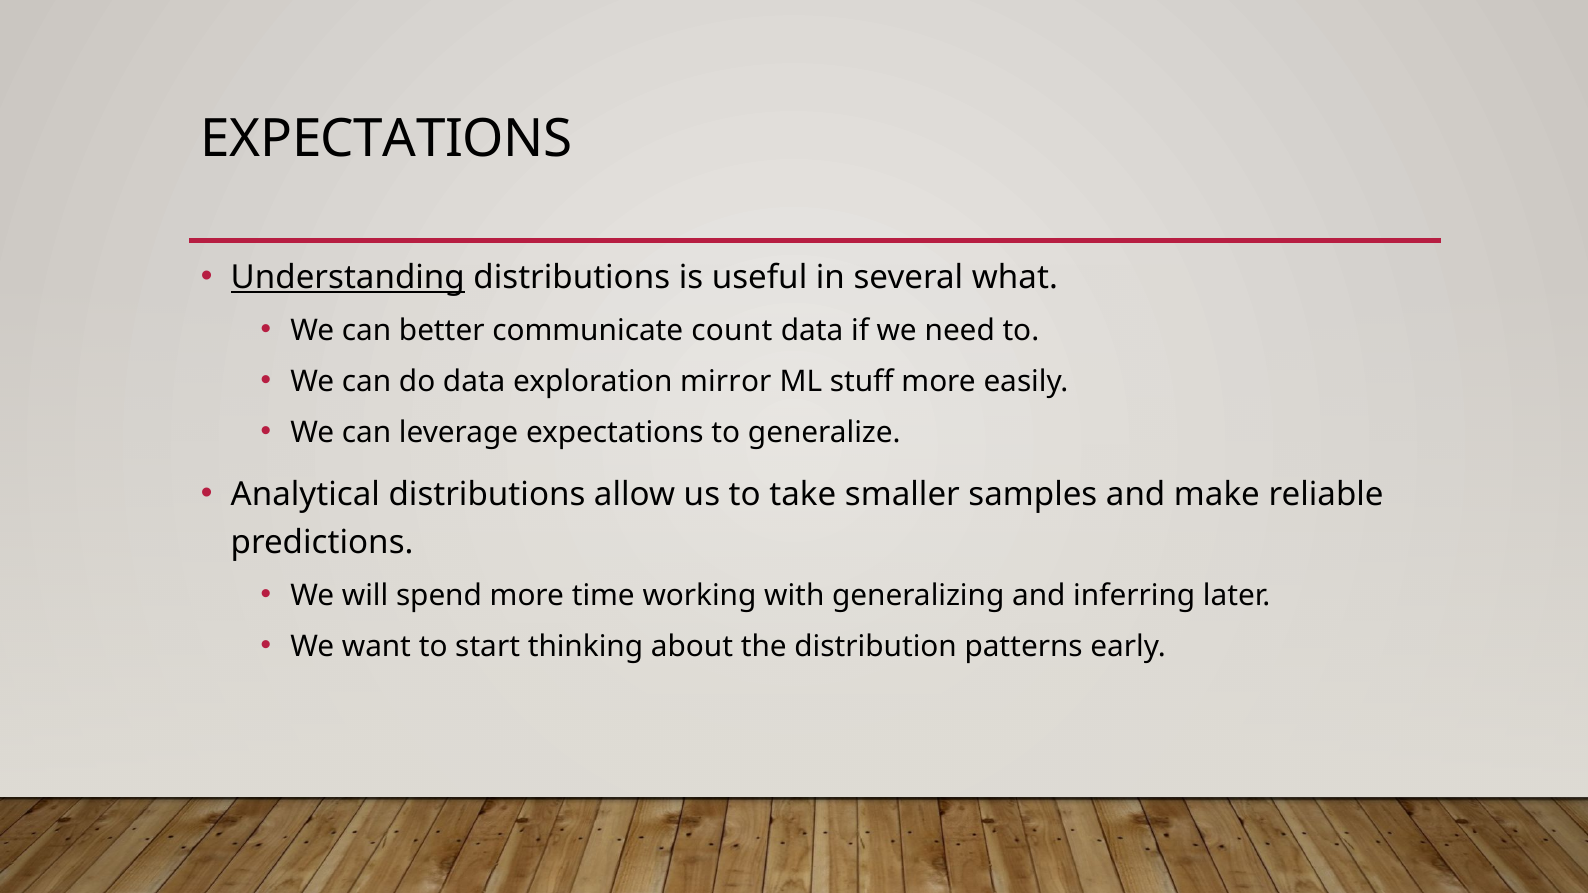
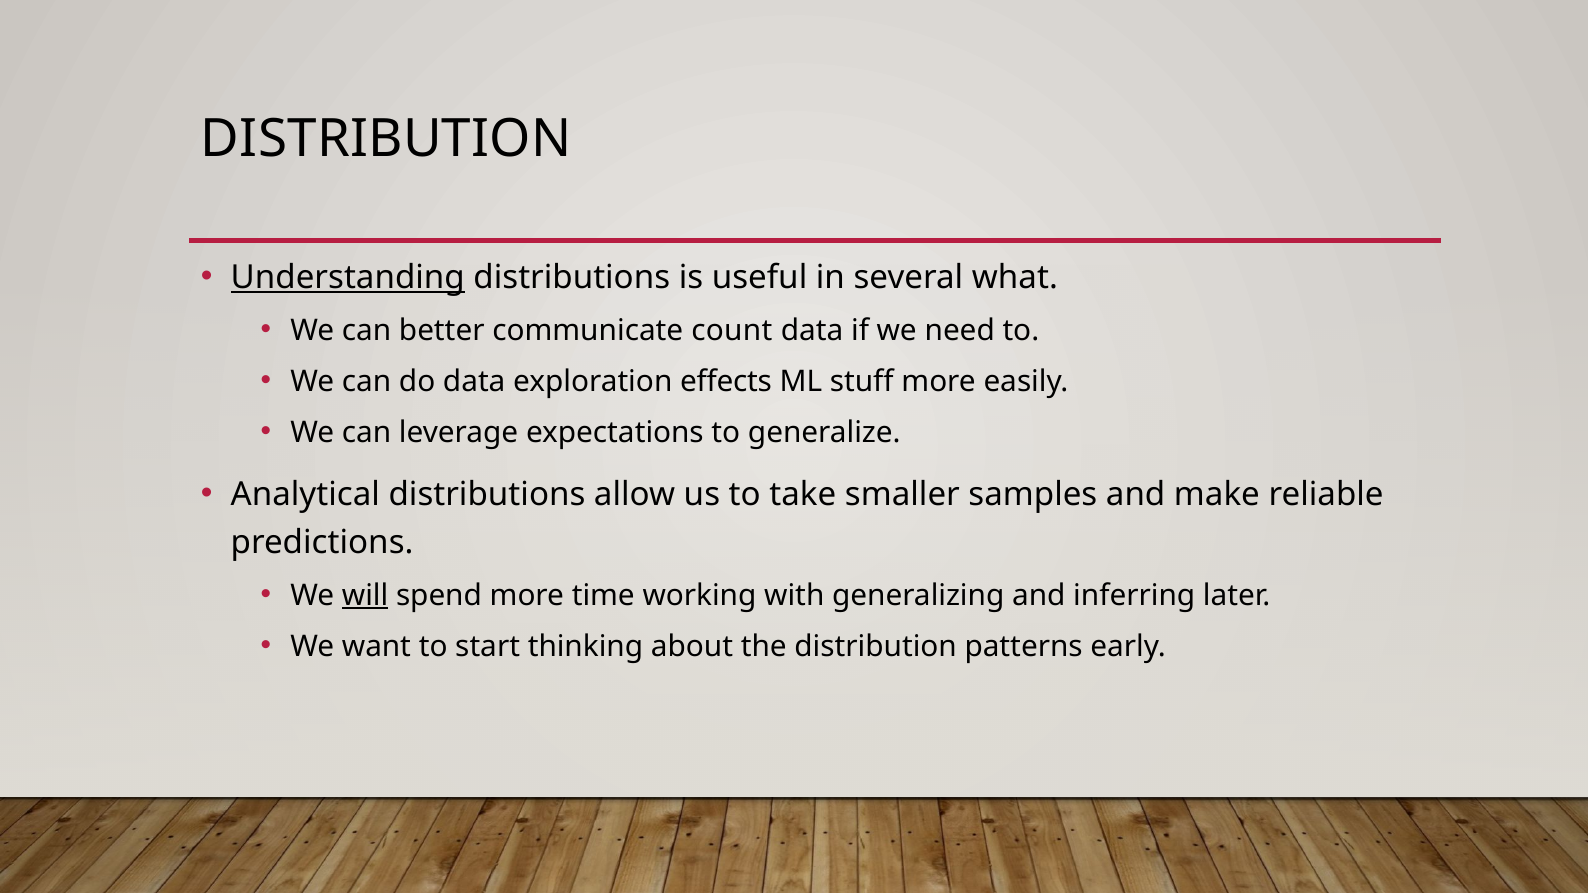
EXPECTATIONS at (387, 139): EXPECTATIONS -> DISTRIBUTION
mirror: mirror -> effects
will underline: none -> present
